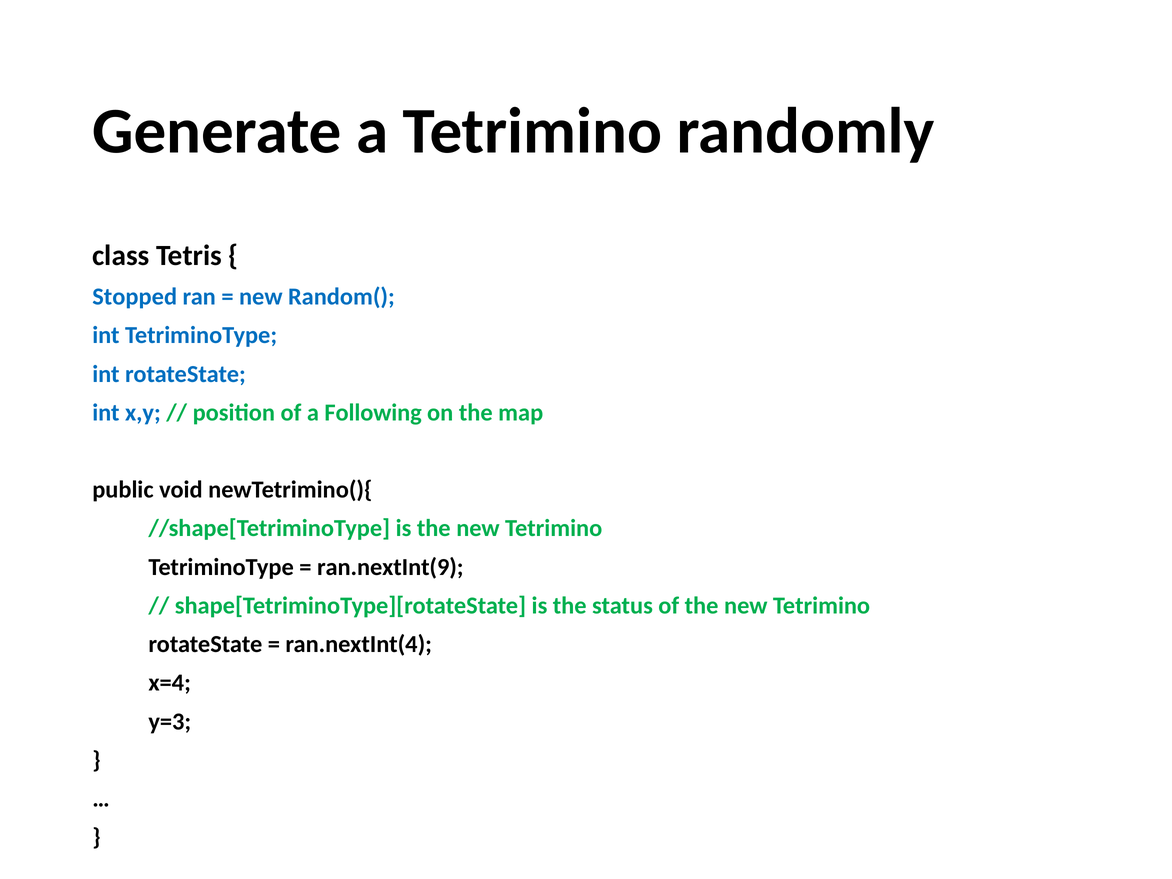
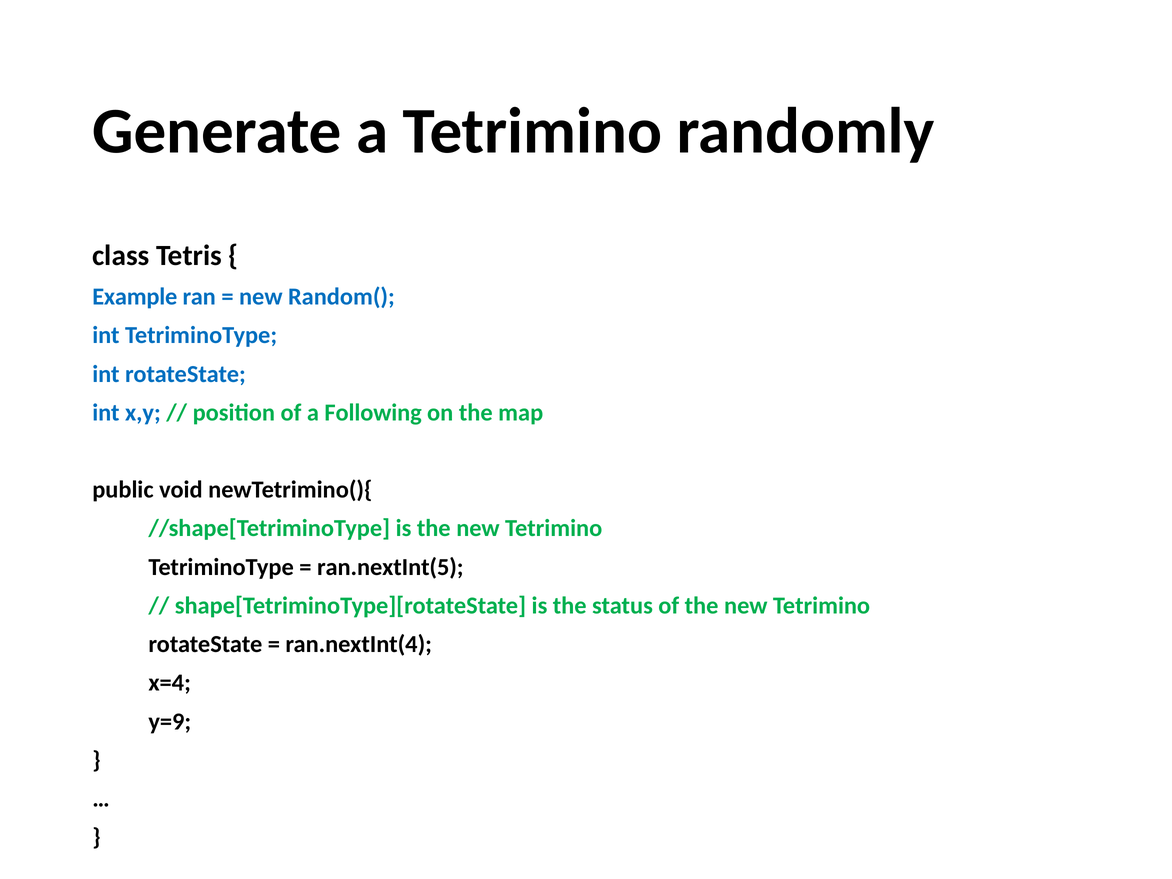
Stopped: Stopped -> Example
ran.nextInt(9: ran.nextInt(9 -> ran.nextInt(5
y=3: y=3 -> y=9
